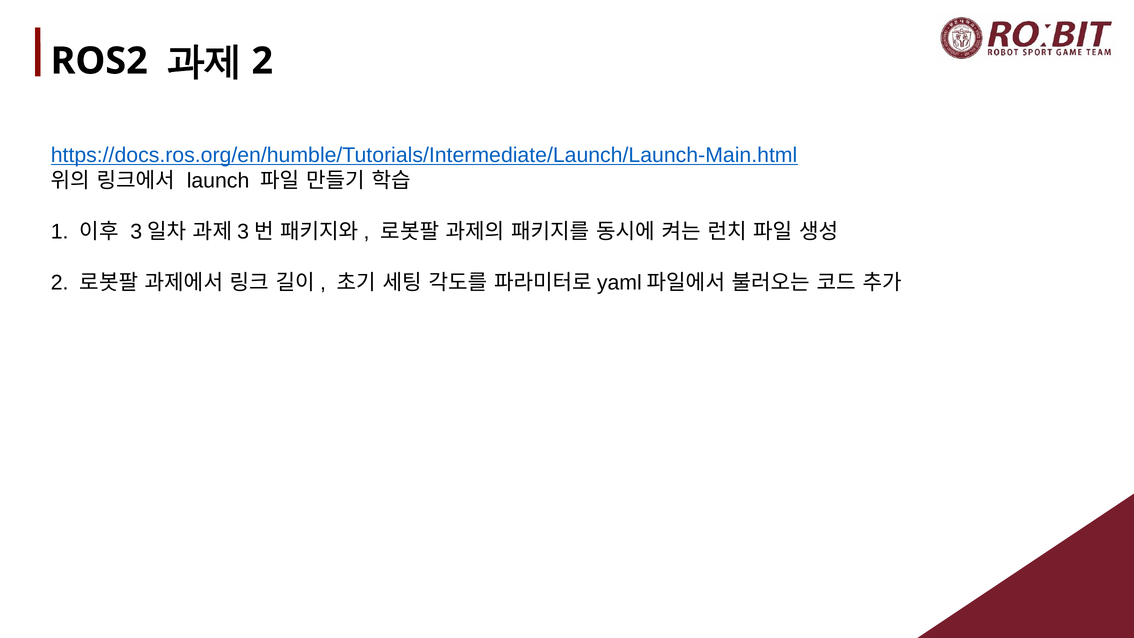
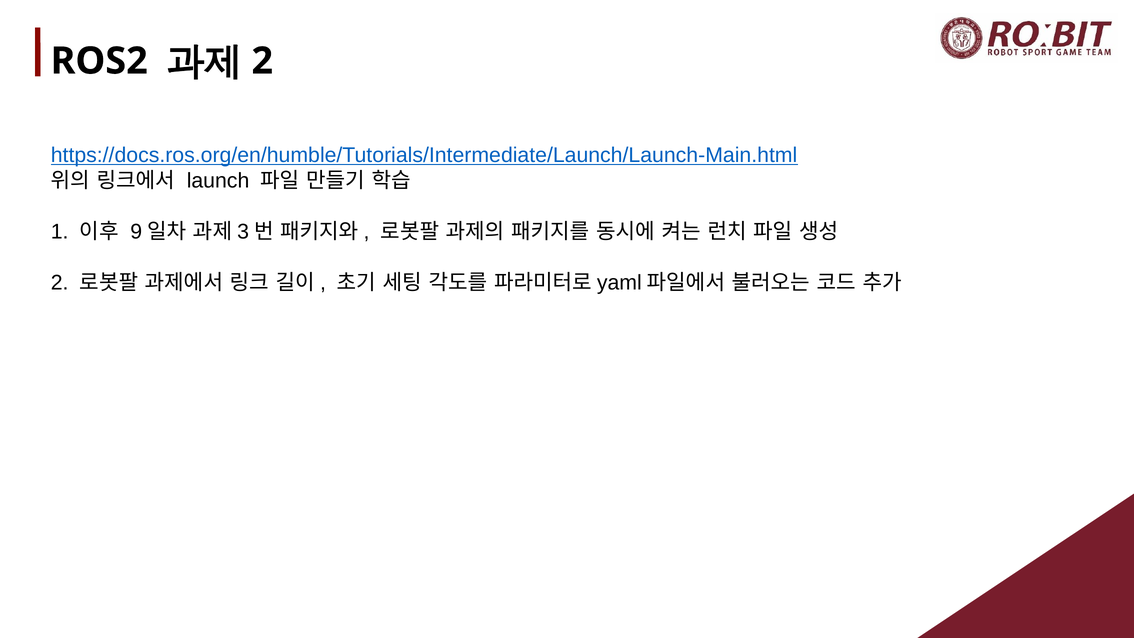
3: 3 -> 9
